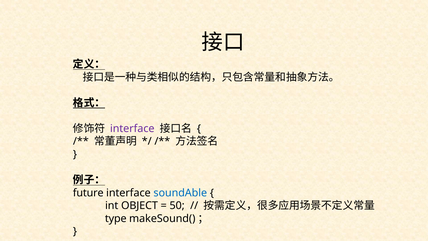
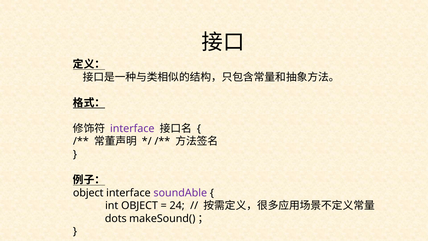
future at (88, 193): future -> object
soundAble colour: blue -> purple
50: 50 -> 24
type: type -> dots
